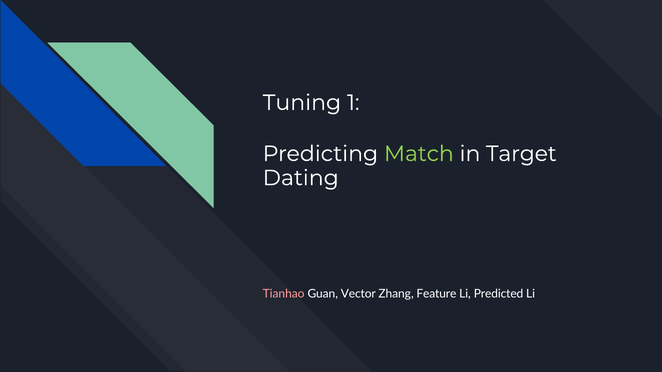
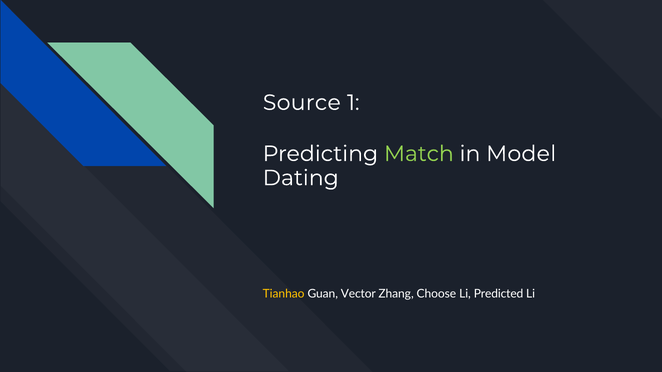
Tuning: Tuning -> Source
Target: Target -> Model
Tianhao colour: pink -> yellow
Feature: Feature -> Choose
